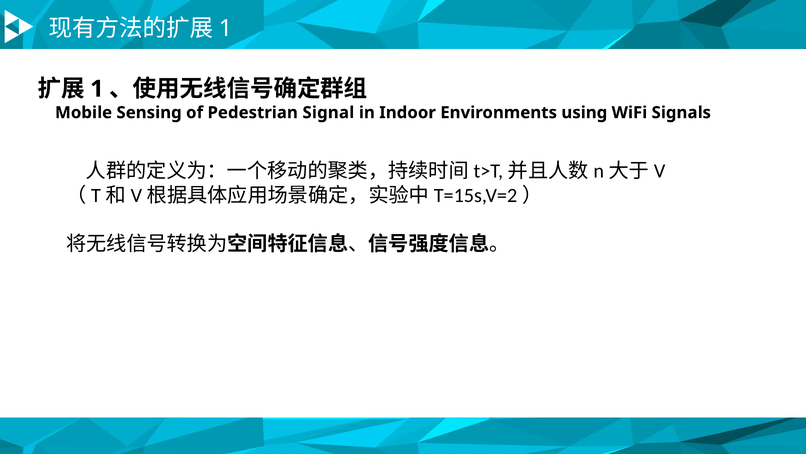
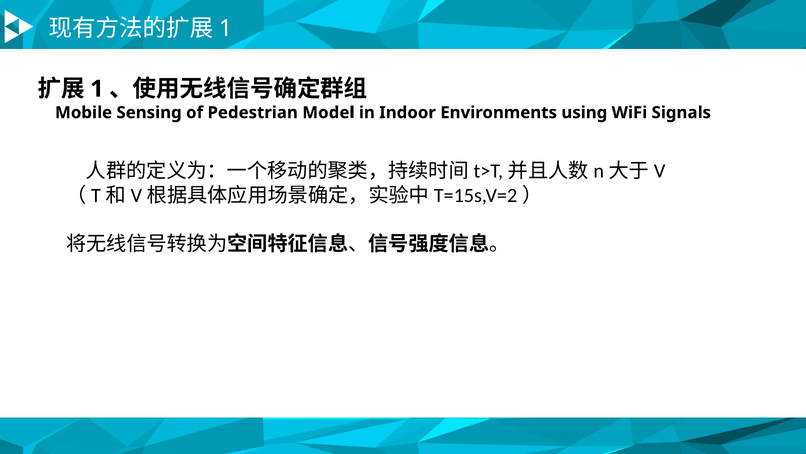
Signal: Signal -> Model
